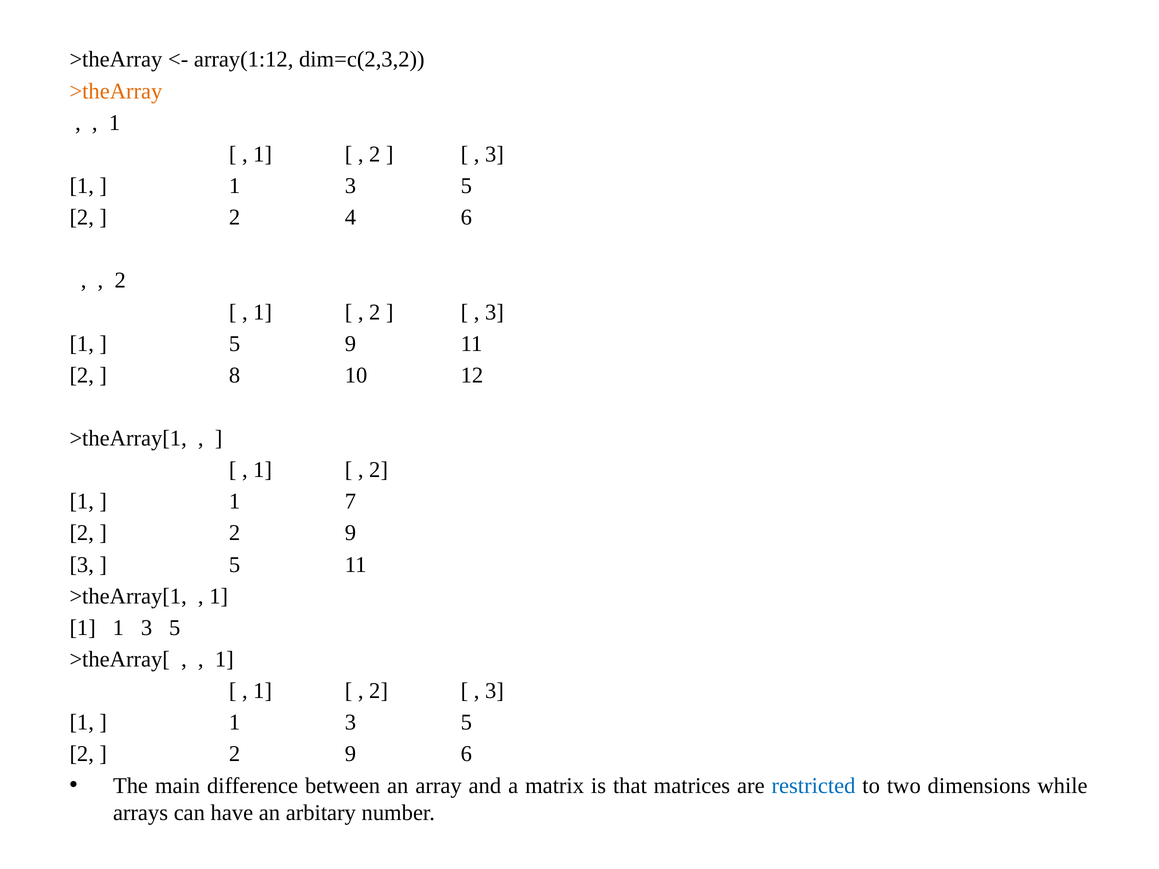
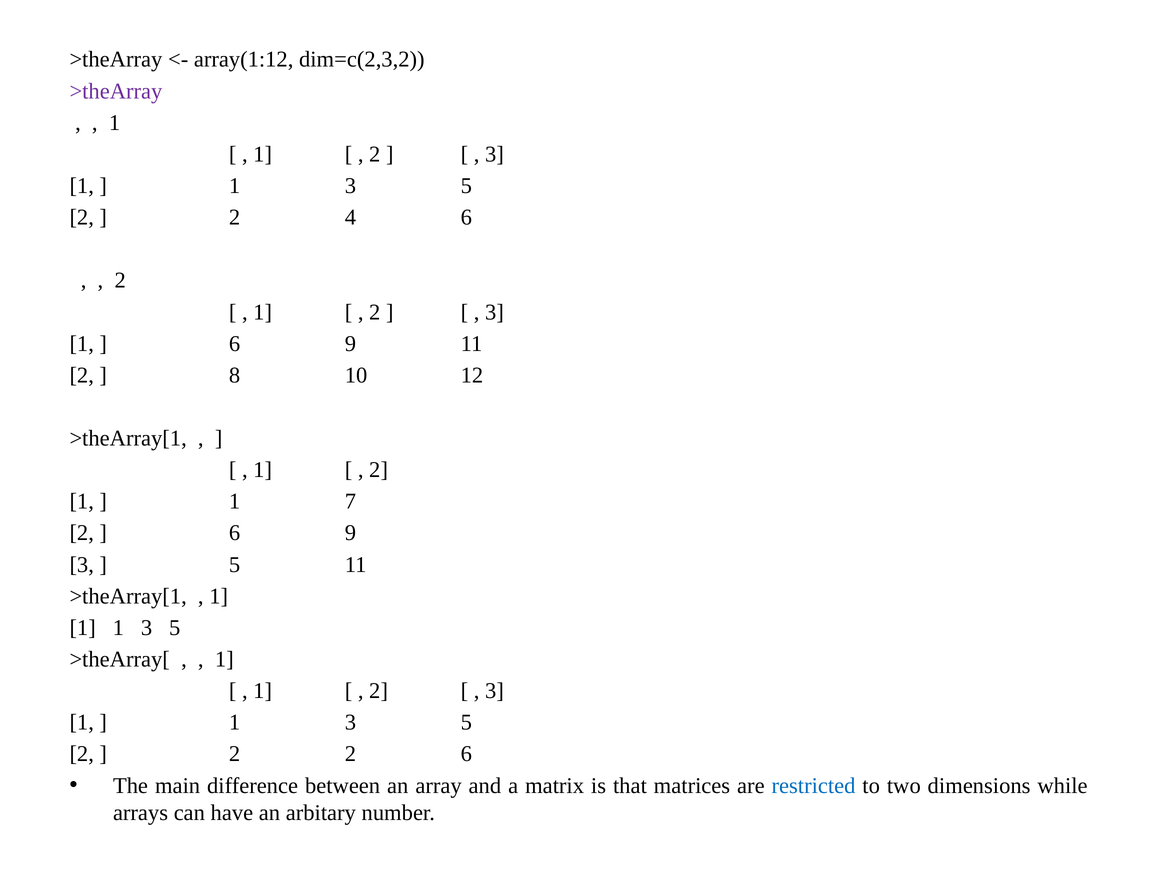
>theArray at (116, 91) colour: orange -> purple
5 at (235, 344): 5 -> 6
2 at (235, 533): 2 -> 6
9 at (350, 754): 9 -> 2
